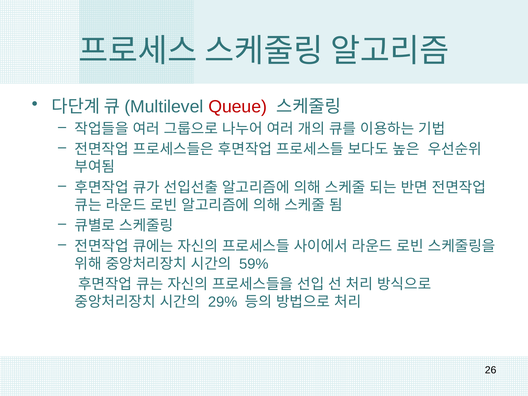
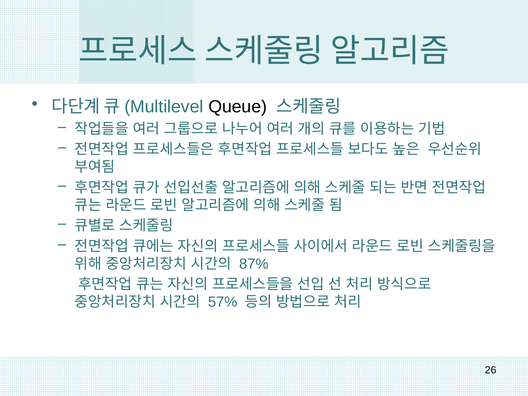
Queue colour: red -> black
59%: 59% -> 87%
29%: 29% -> 57%
